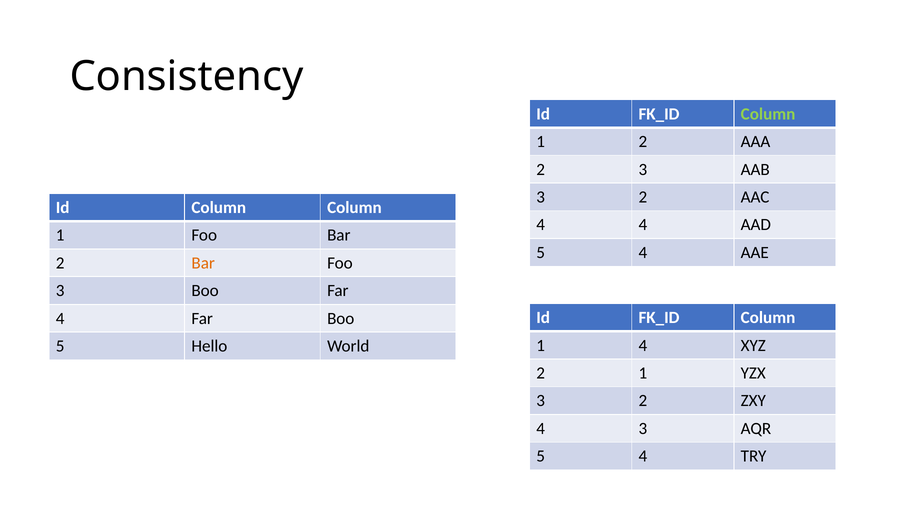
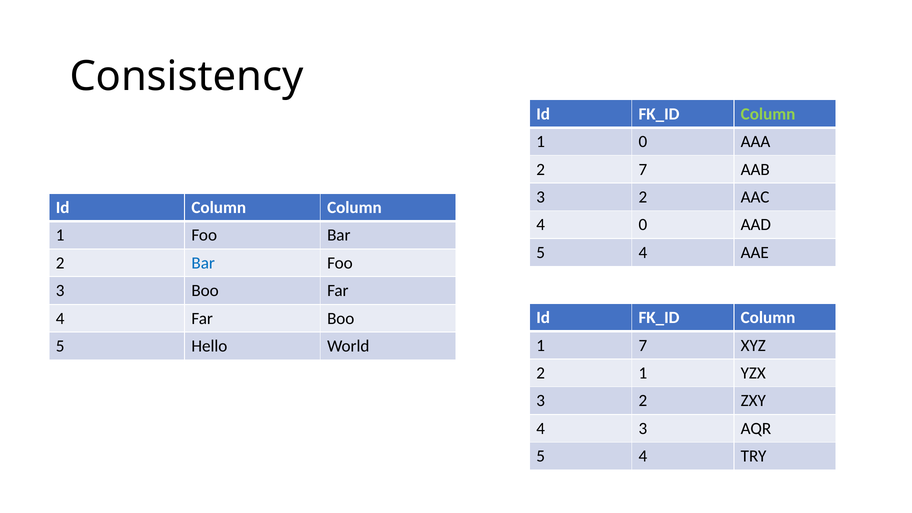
1 2: 2 -> 0
2 3: 3 -> 7
4 4: 4 -> 0
Bar at (203, 263) colour: orange -> blue
1 4: 4 -> 7
